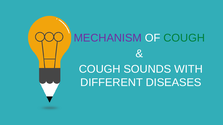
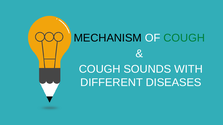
MECHANISM colour: purple -> black
